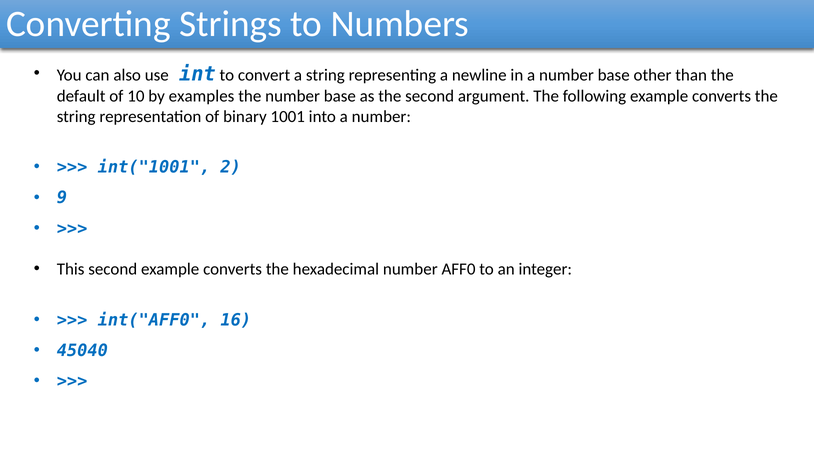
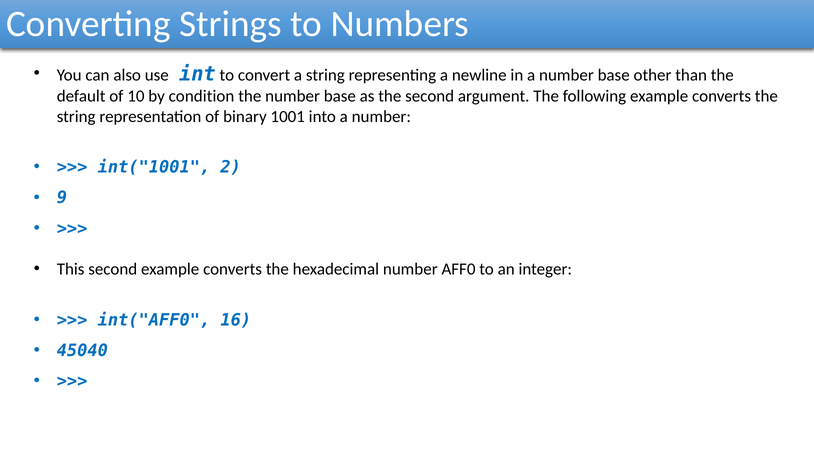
examples: examples -> condition
